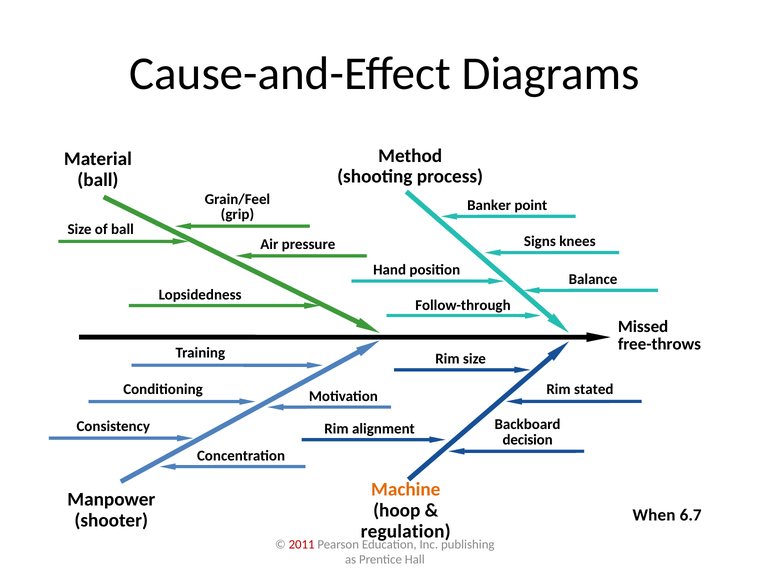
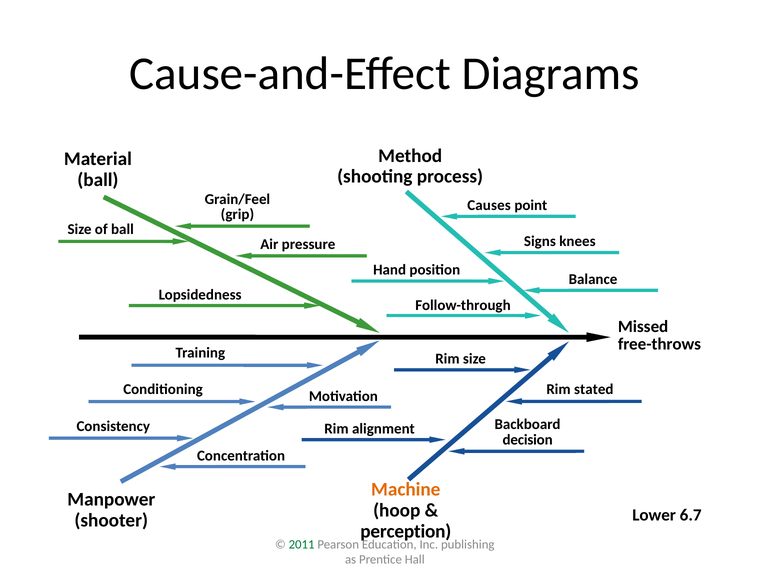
Banker: Banker -> Causes
When: When -> Lower
regulation: regulation -> perception
2011 colour: red -> green
